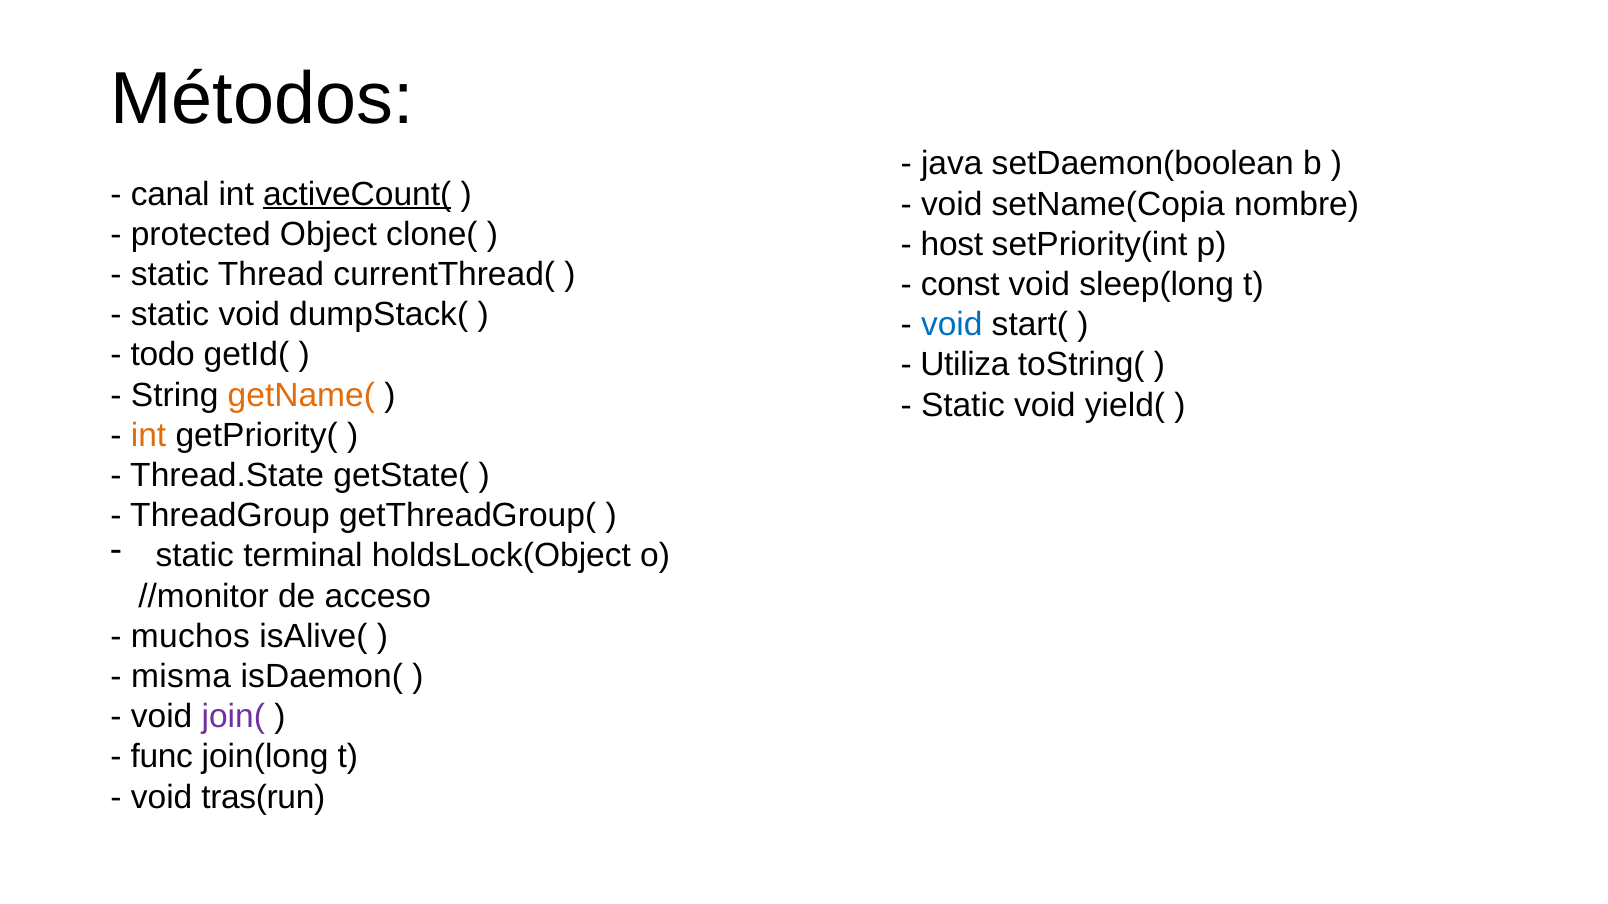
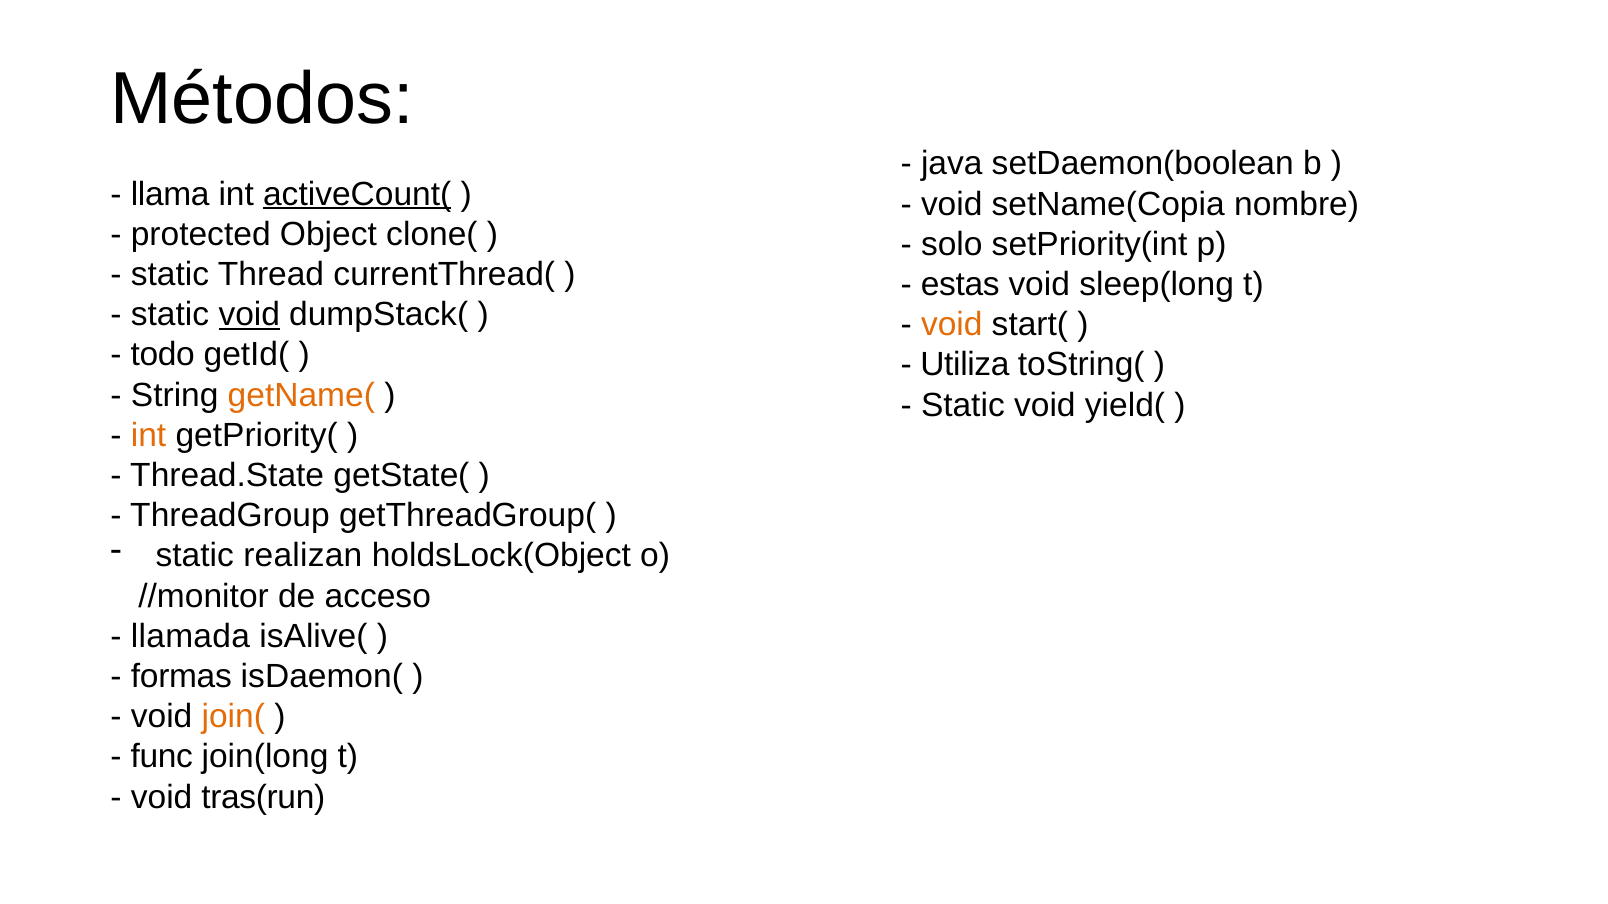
canal: canal -> llama
host: host -> solo
const: const -> estas
void at (249, 315) underline: none -> present
void at (952, 325) colour: blue -> orange
terminal: terminal -> realizan
muchos: muchos -> llamada
misma: misma -> formas
join( colour: purple -> orange
